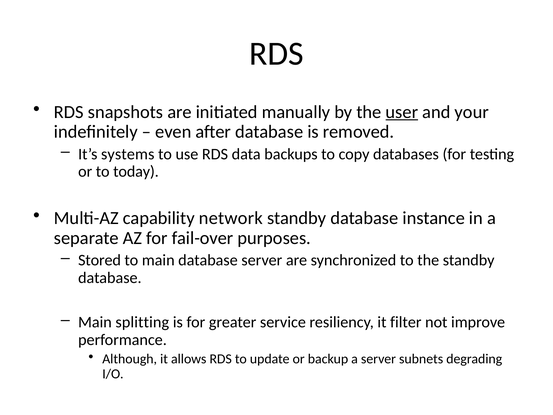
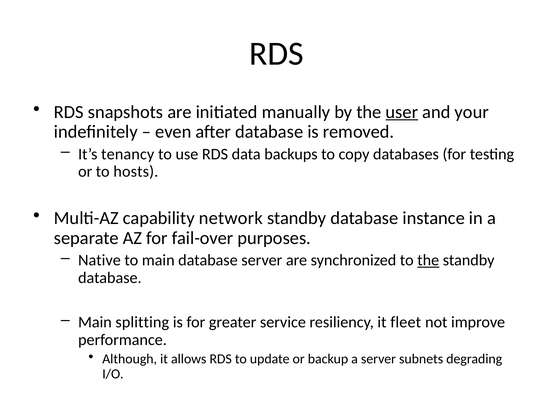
systems: systems -> tenancy
today: today -> hosts
Stored: Stored -> Native
the at (428, 260) underline: none -> present
filter: filter -> fleet
